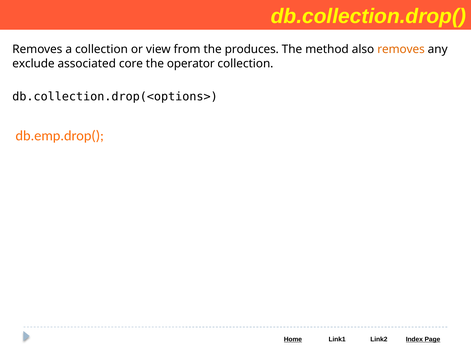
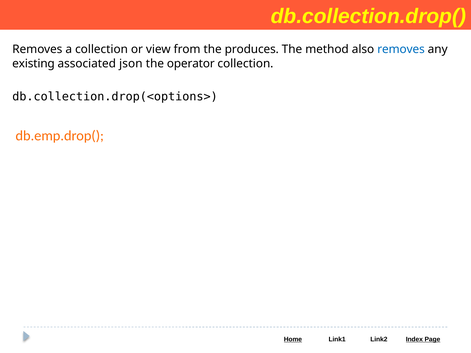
removes at (401, 49) colour: orange -> blue
exclude: exclude -> existing
core: core -> json
